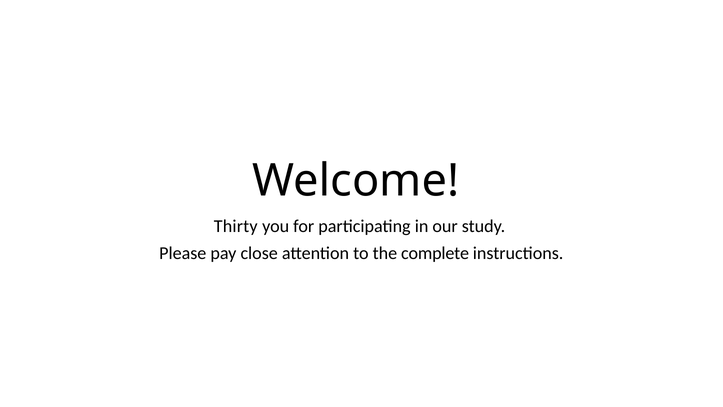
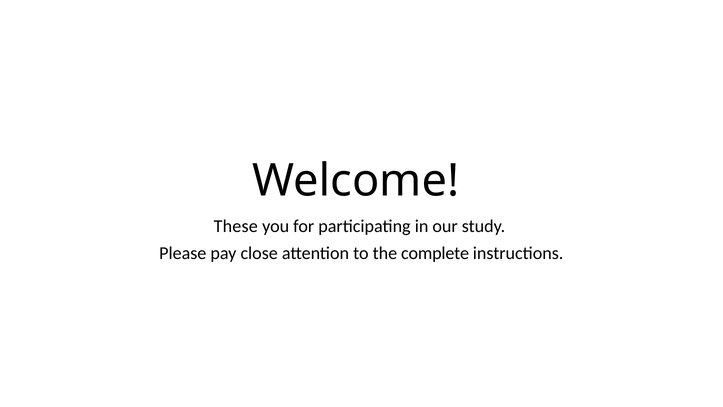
Thirty: Thirty -> These
